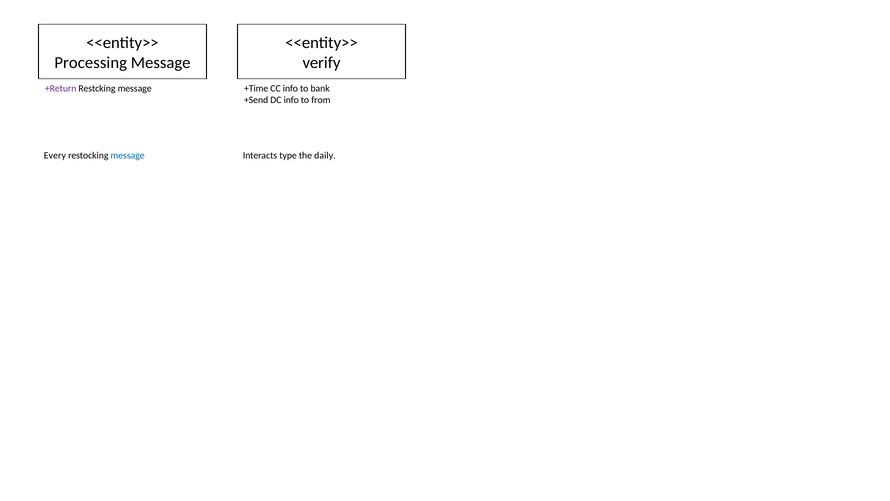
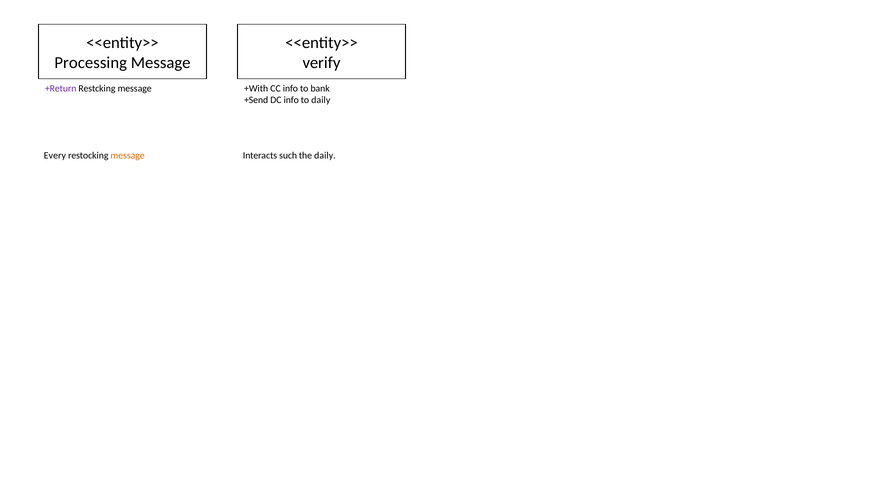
+Time: +Time -> +With
to from: from -> daily
message at (128, 155) colour: blue -> orange
type: type -> such
